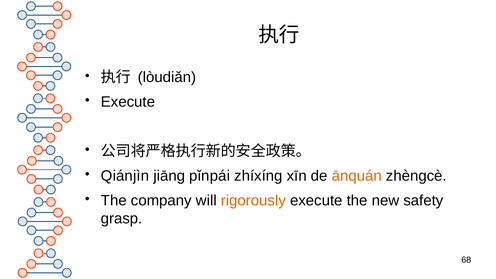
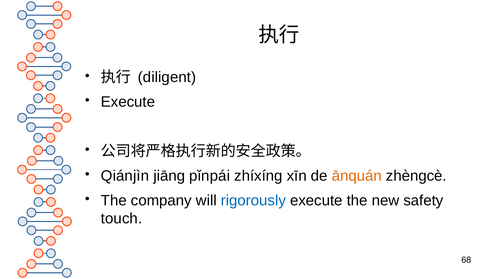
lòudiǎn: lòudiǎn -> diligent
rigorously colour: orange -> blue
grasp: grasp -> touch
